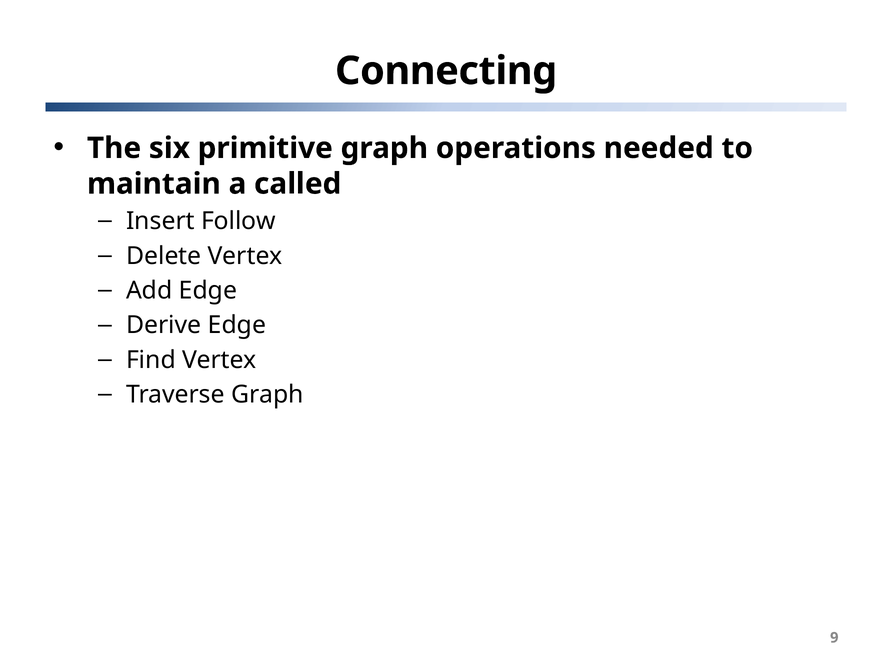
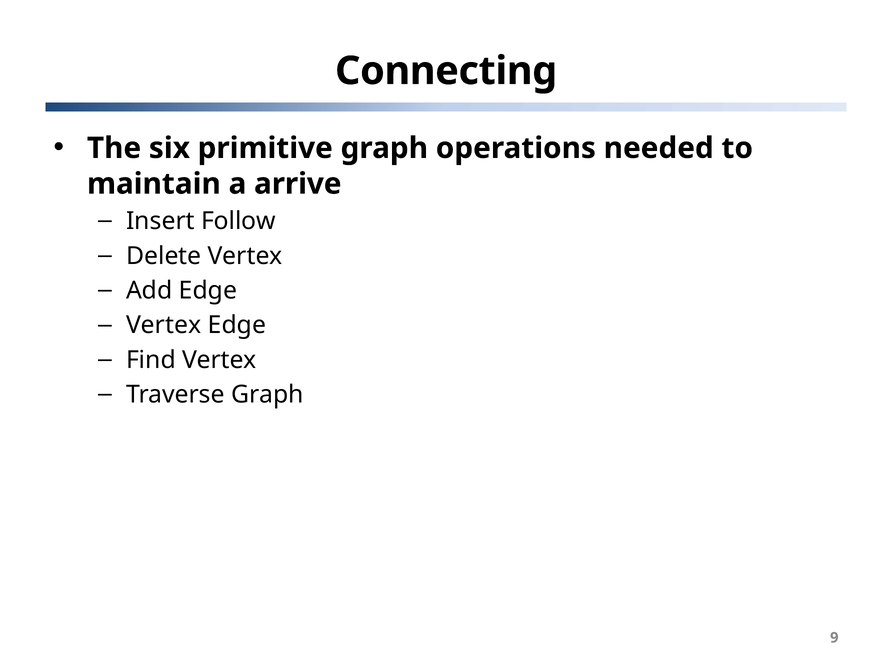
called: called -> arrive
Derive at (164, 325): Derive -> Vertex
